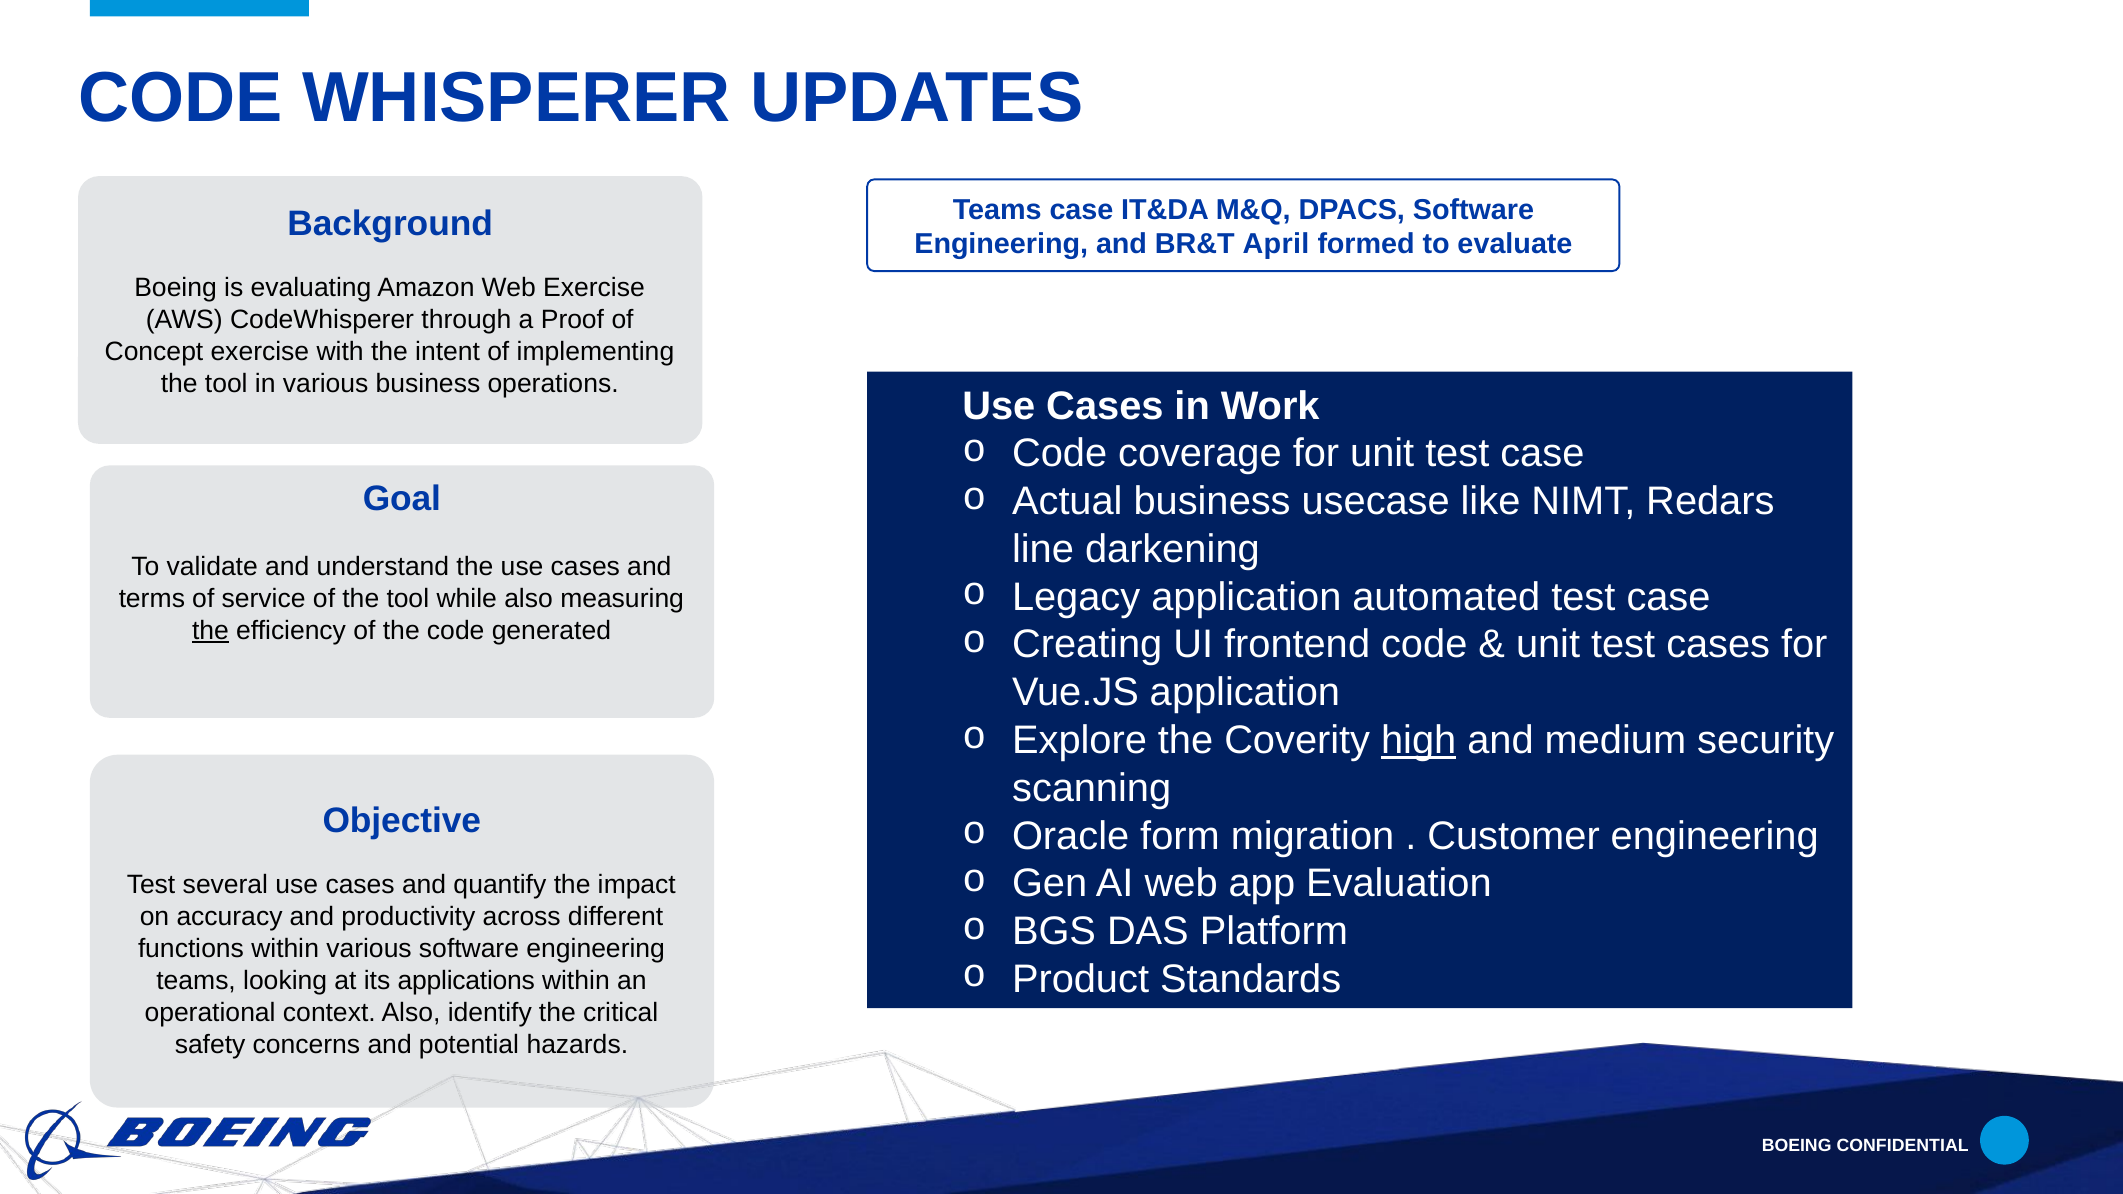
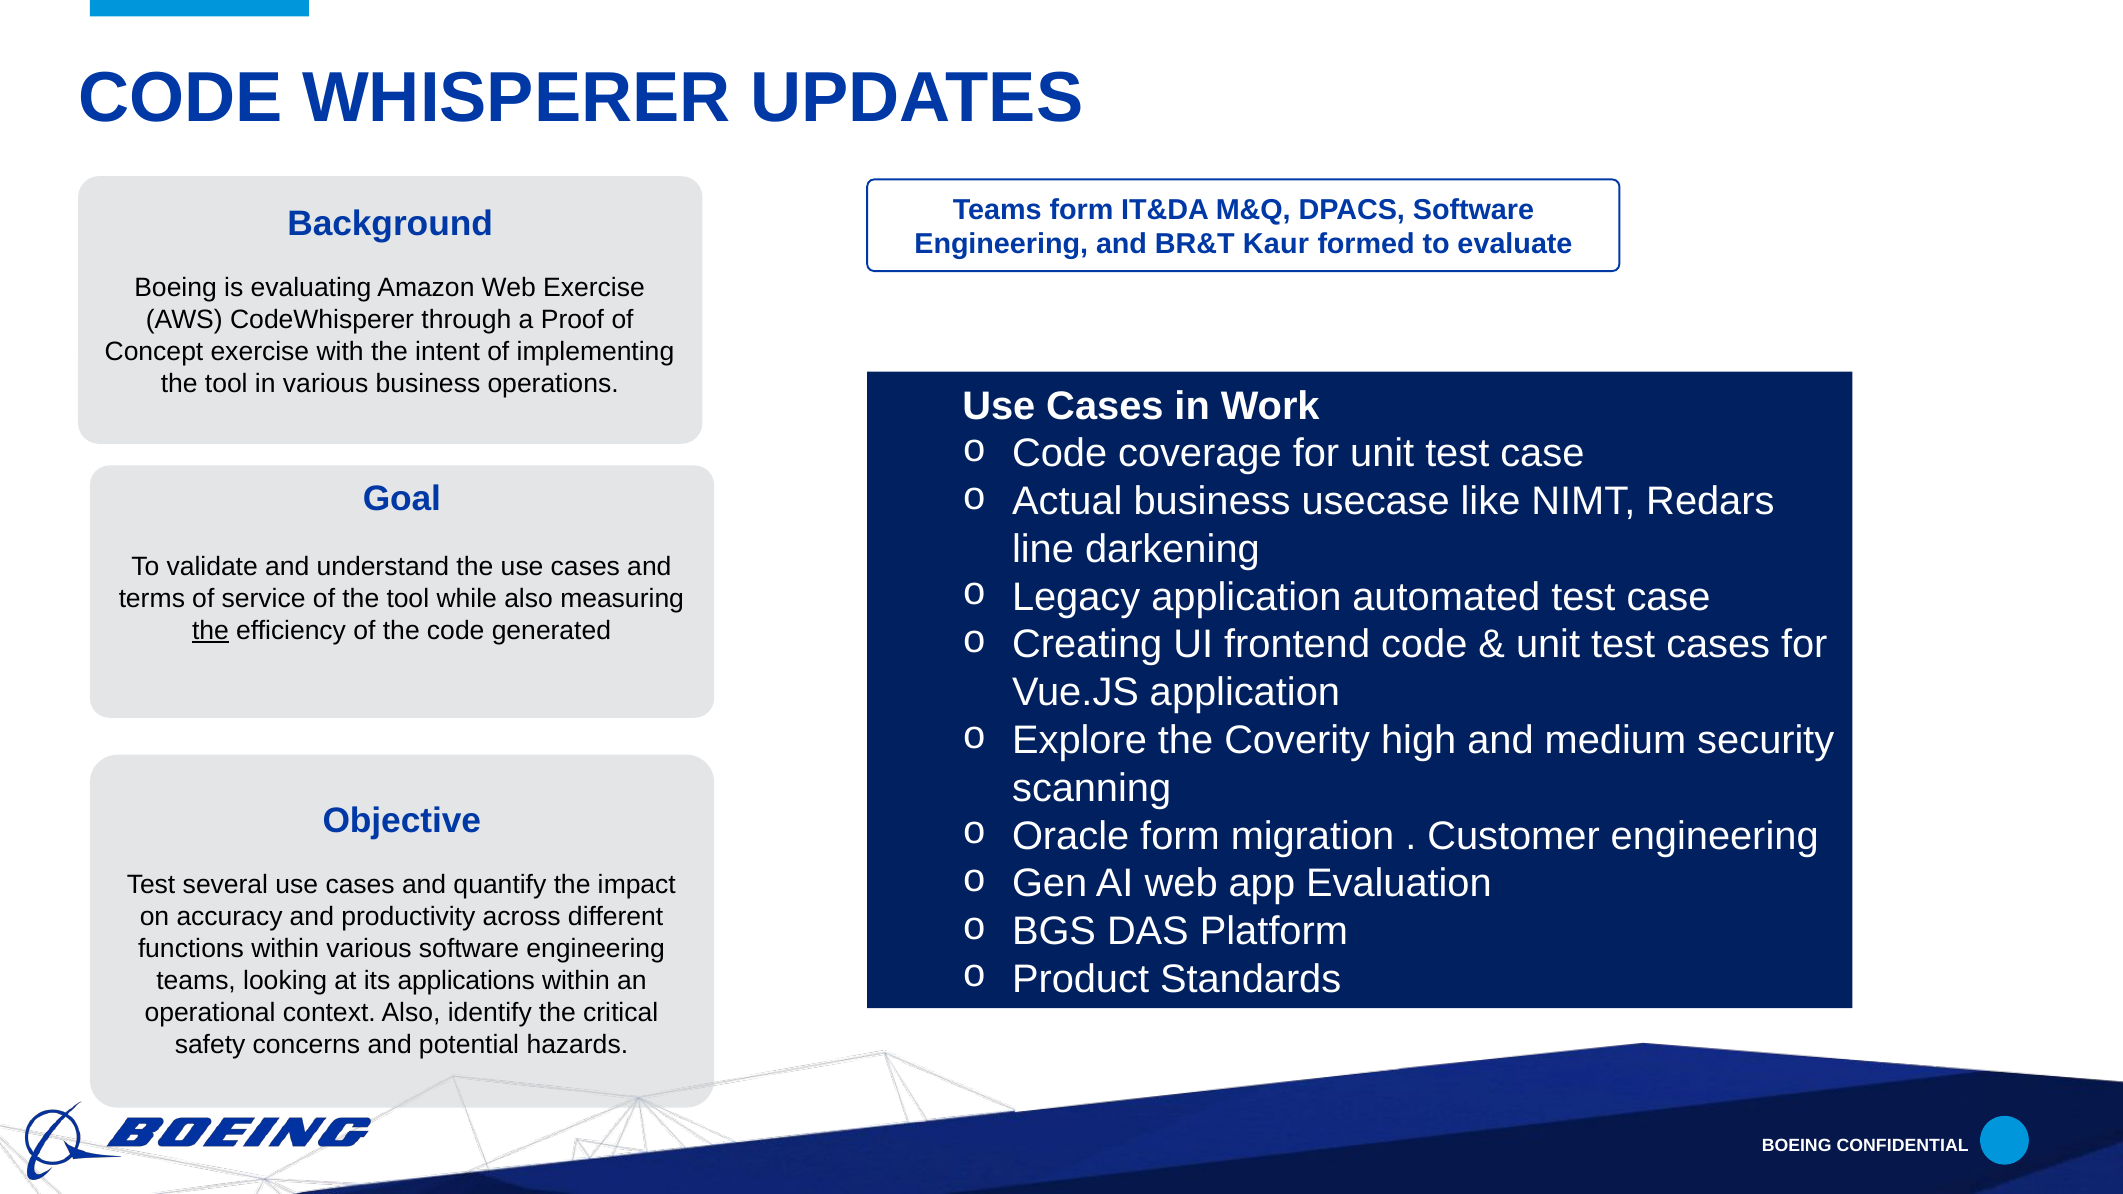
Teams case: case -> form
April: April -> Kaur
high underline: present -> none
